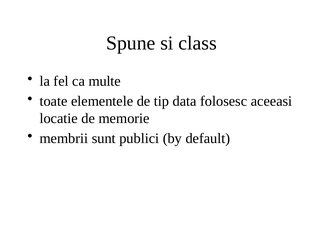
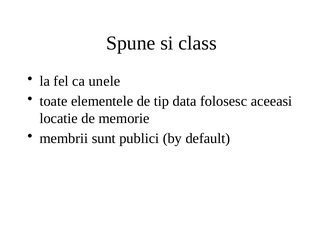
multe: multe -> unele
